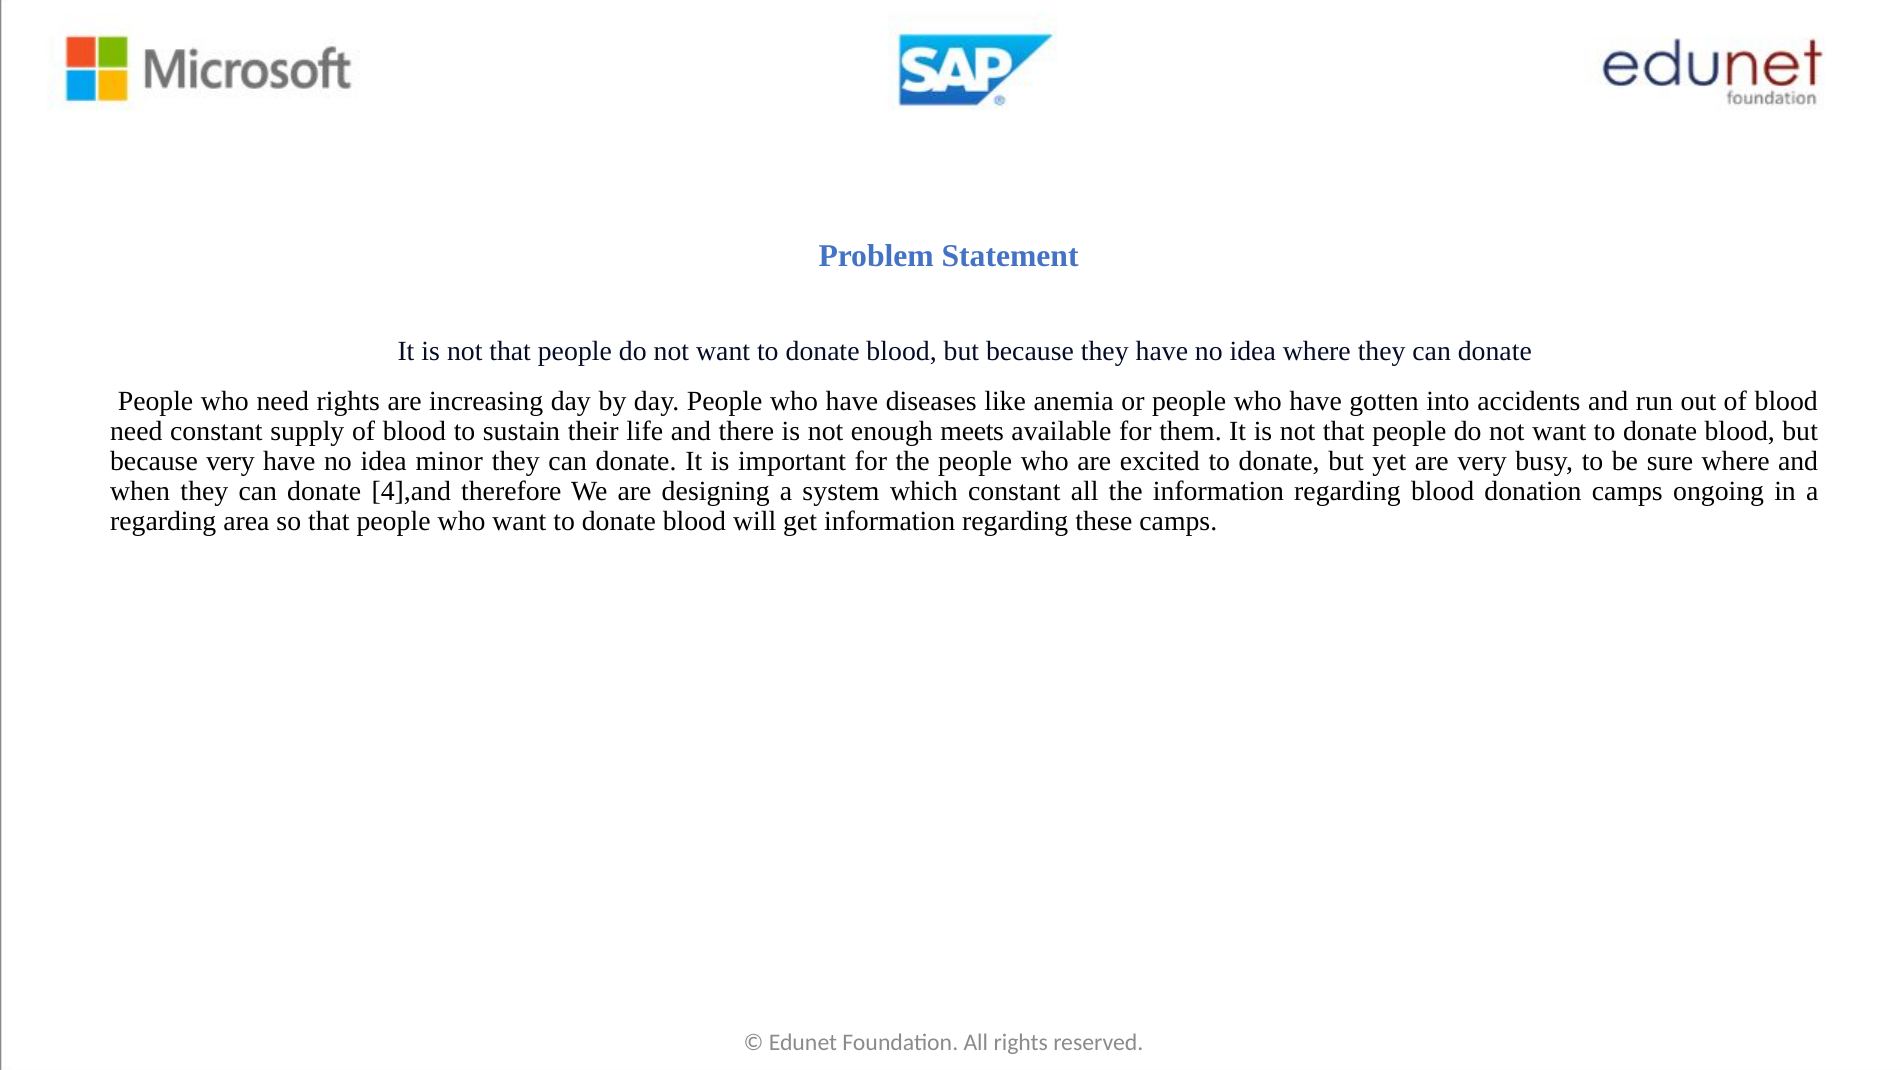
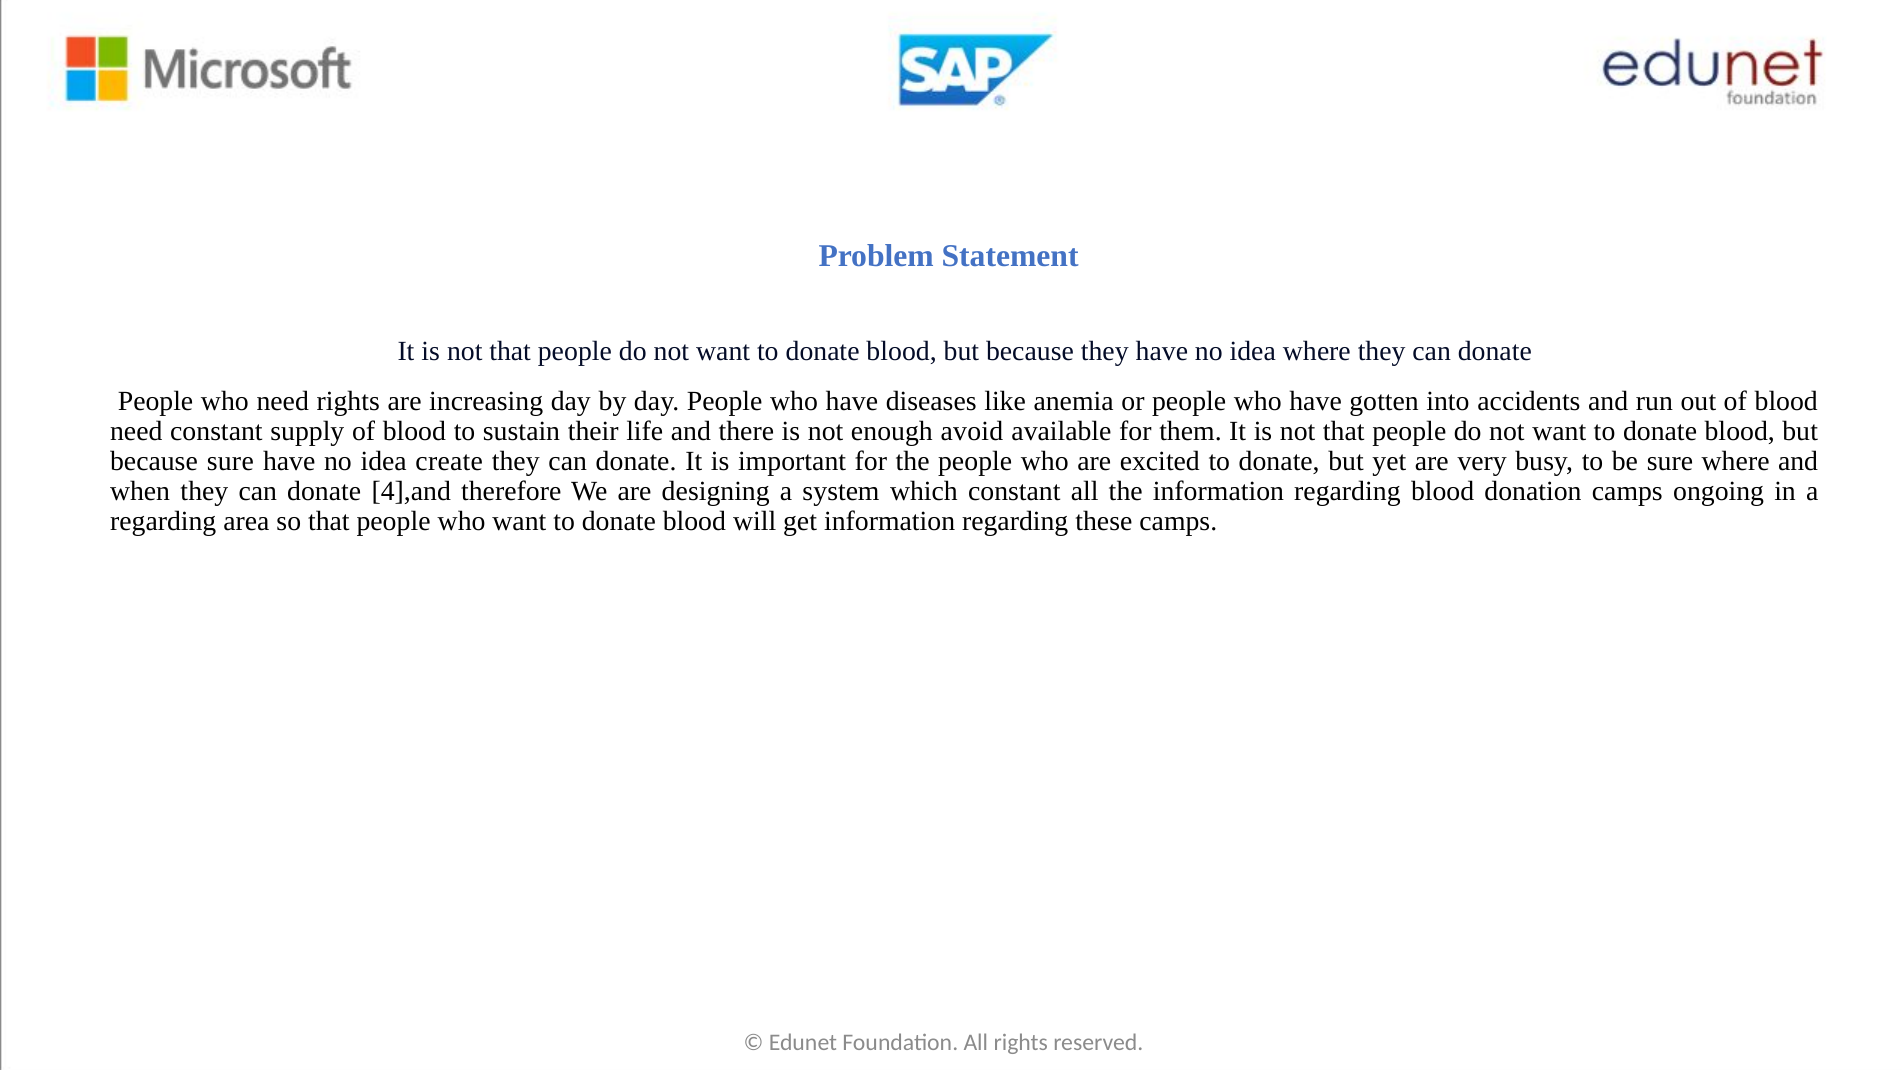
meets: meets -> avoid
because very: very -> sure
minor: minor -> create
